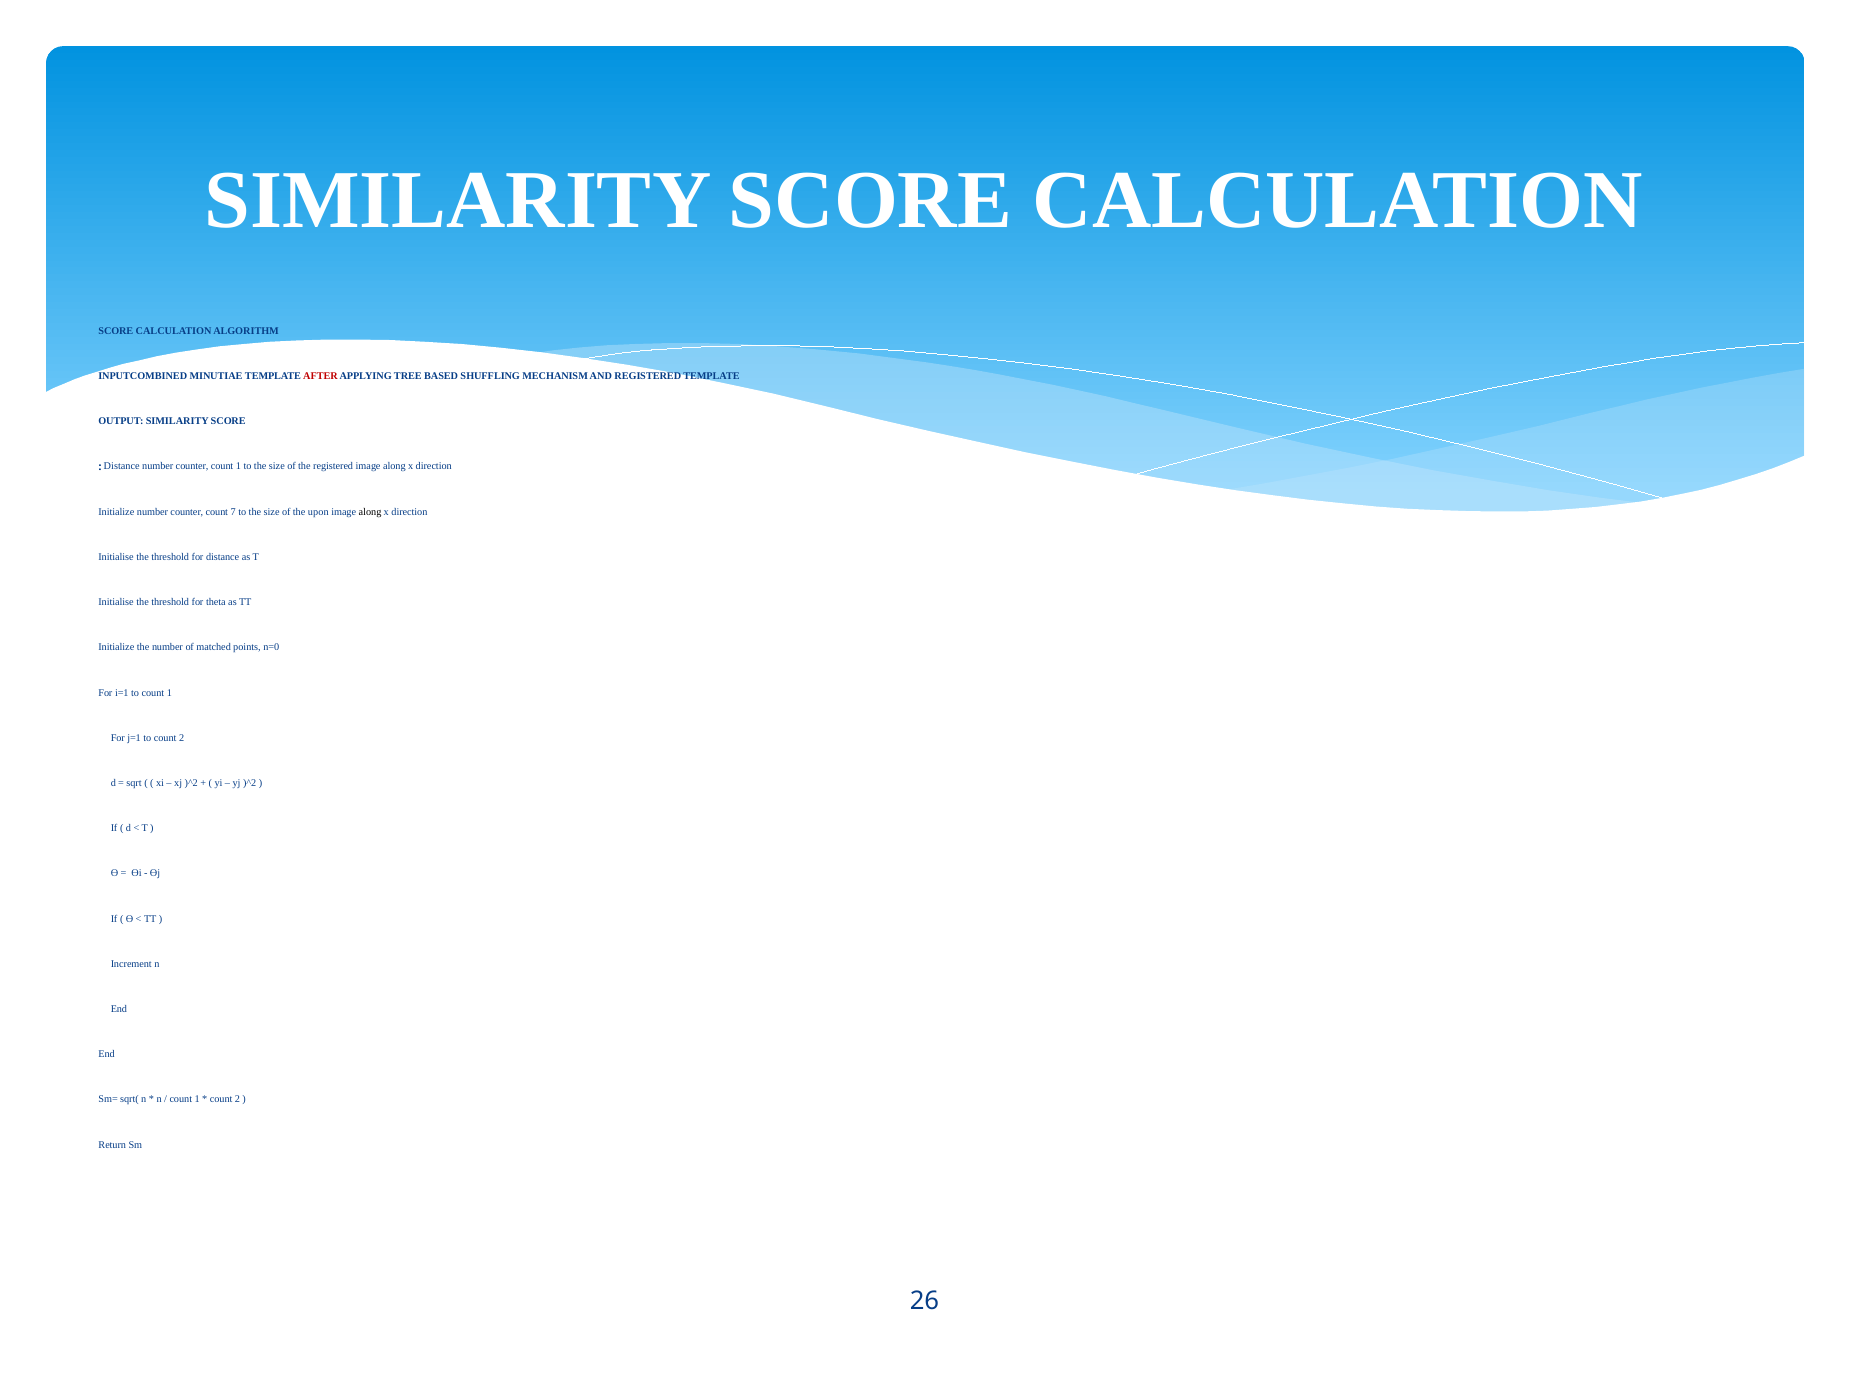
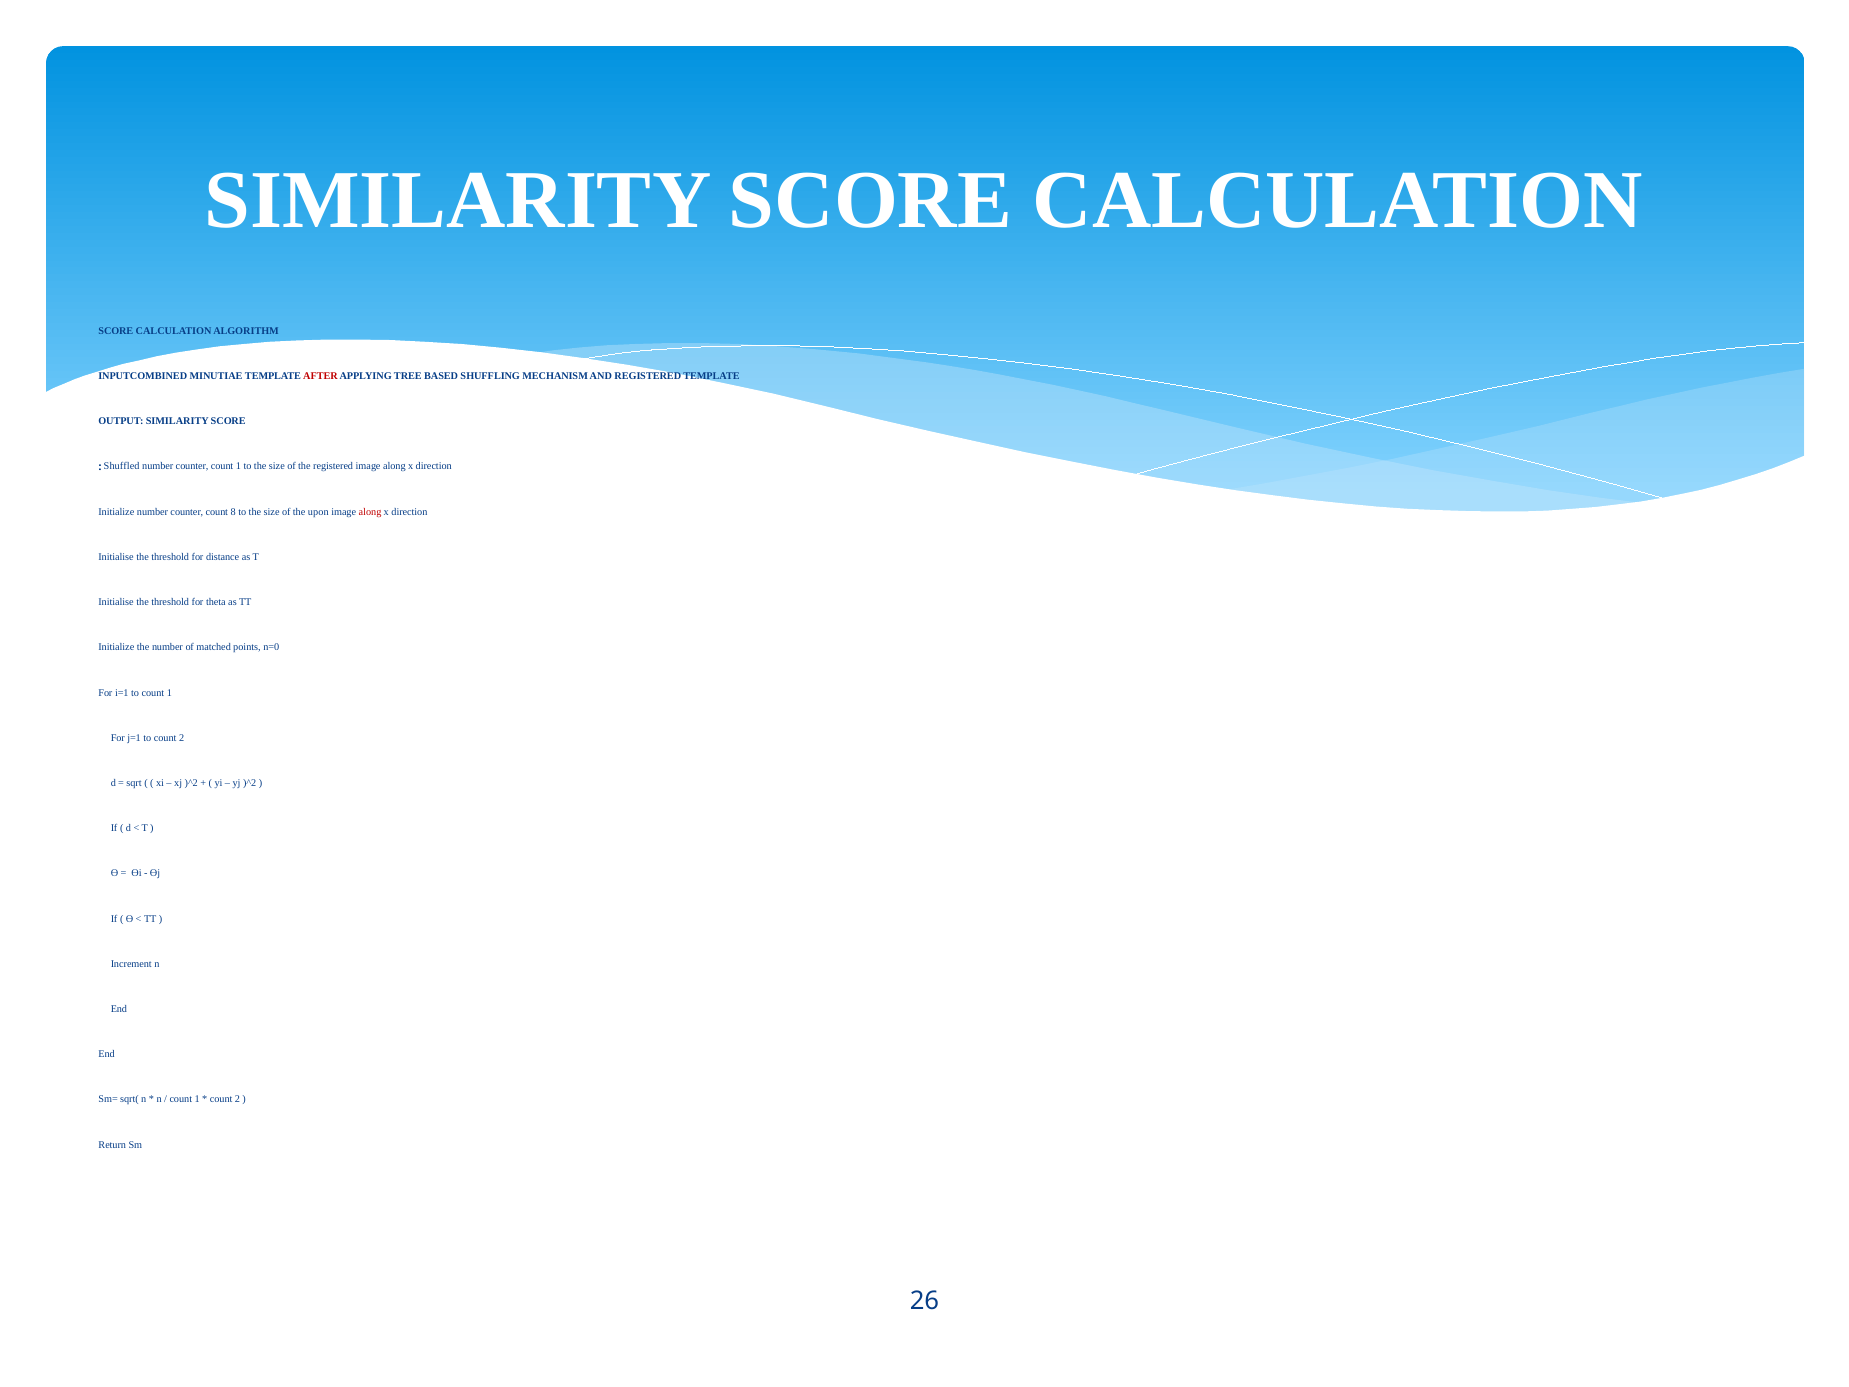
Distance at (122, 467): Distance -> Shuffled
7: 7 -> 8
along at (370, 512) colour: black -> red
